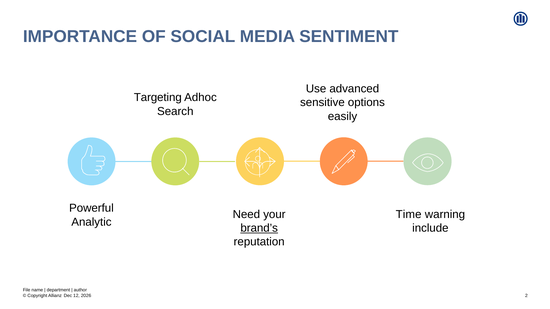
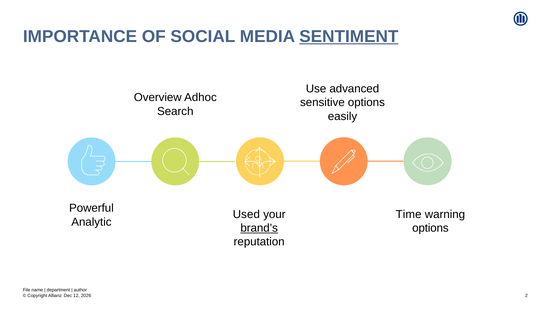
SENTIMENT underline: none -> present
Targeting: Targeting -> Overview
Need: Need -> Used
include at (430, 228): include -> options
